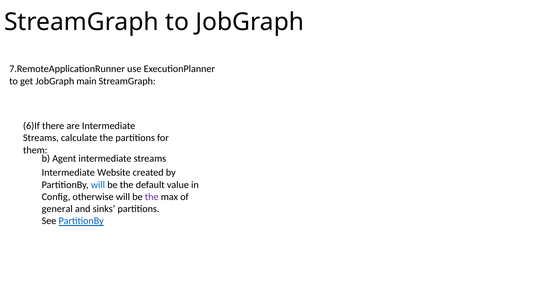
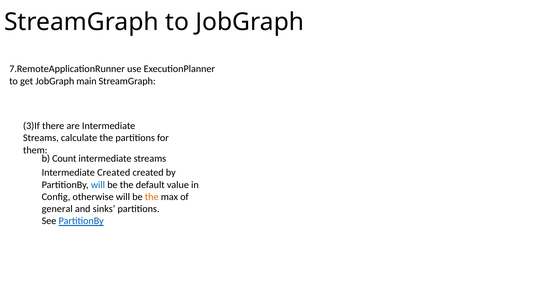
6)If: 6)If -> 3)If
Agent: Agent -> Count
Intermediate Website: Website -> Created
the at (152, 197) colour: purple -> orange
